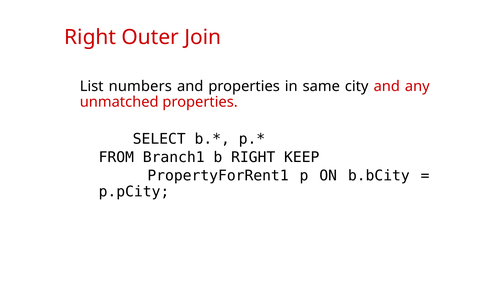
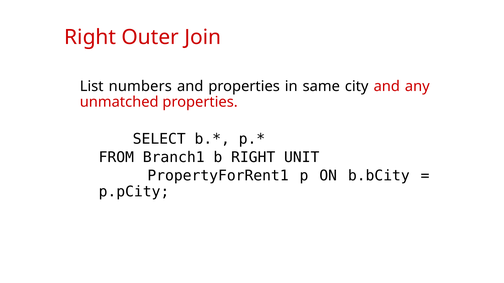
KEEP: KEEP -> UNIT
